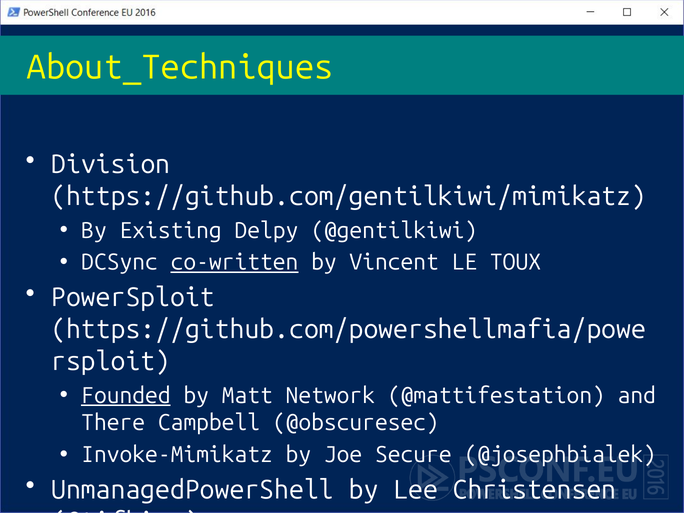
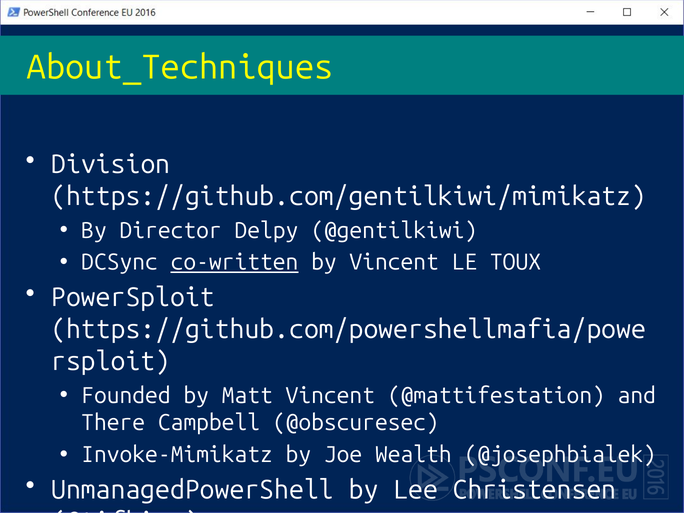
Existing: Existing -> Director
Founded underline: present -> none
Matt Network: Network -> Vincent
Secure: Secure -> Wealth
